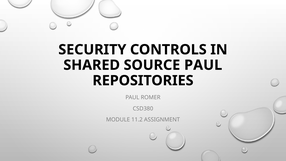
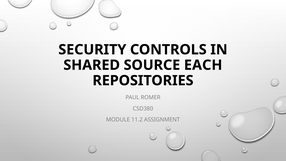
SOURCE PAUL: PAUL -> EACH
